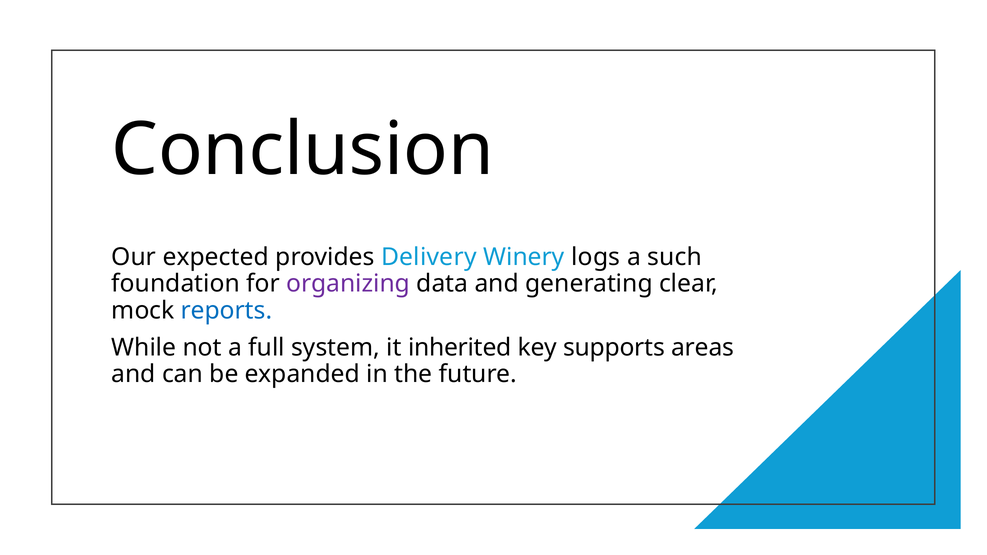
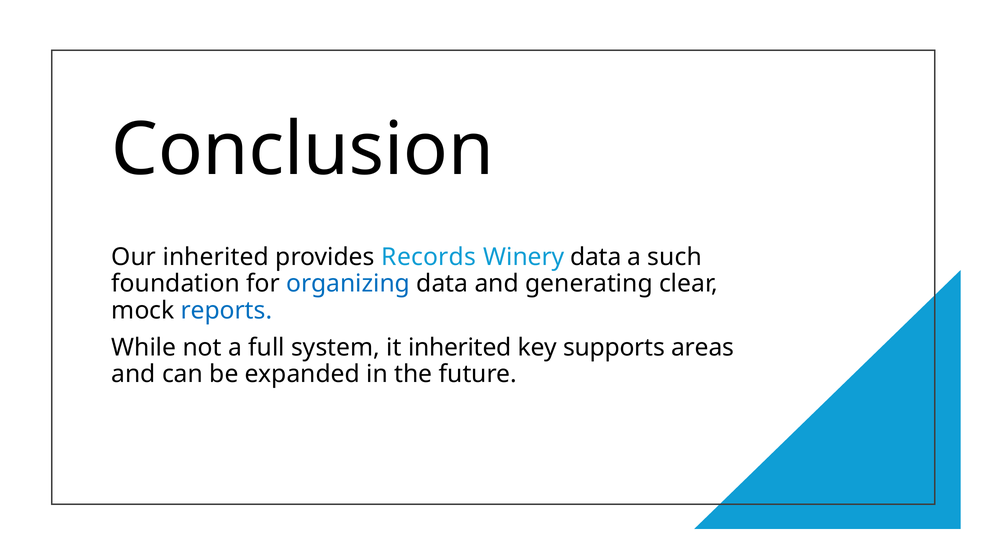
Our expected: expected -> inherited
Delivery: Delivery -> Records
Winery logs: logs -> data
organizing colour: purple -> blue
